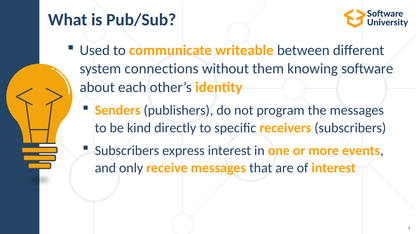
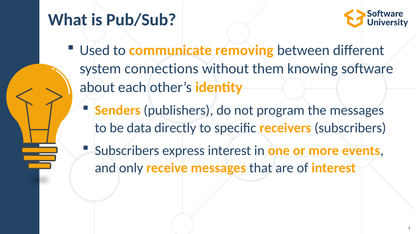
writeable: writeable -> removing
kind: kind -> data
